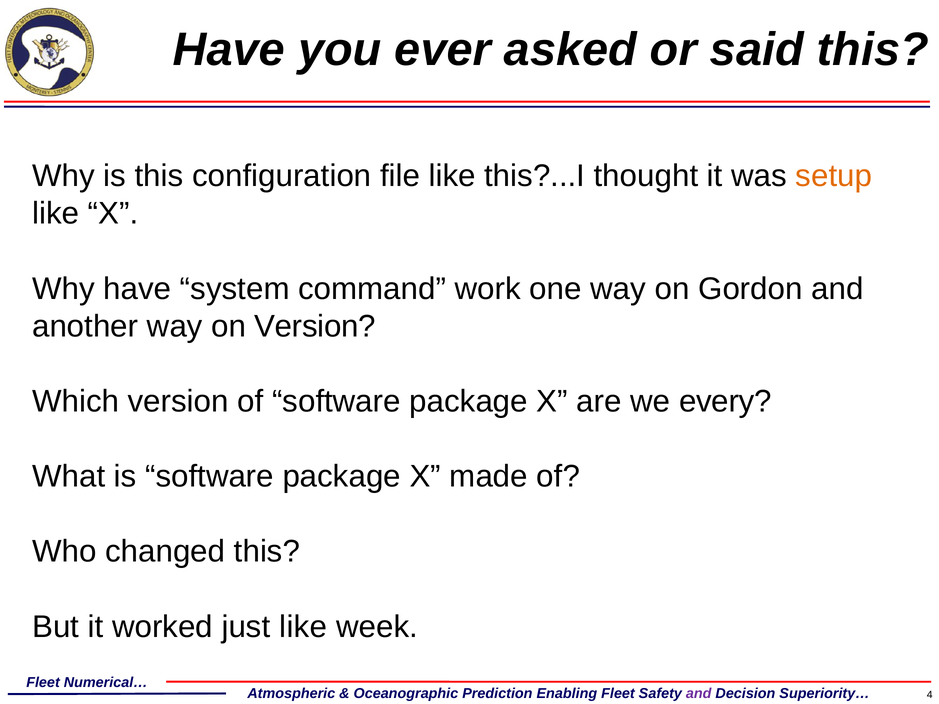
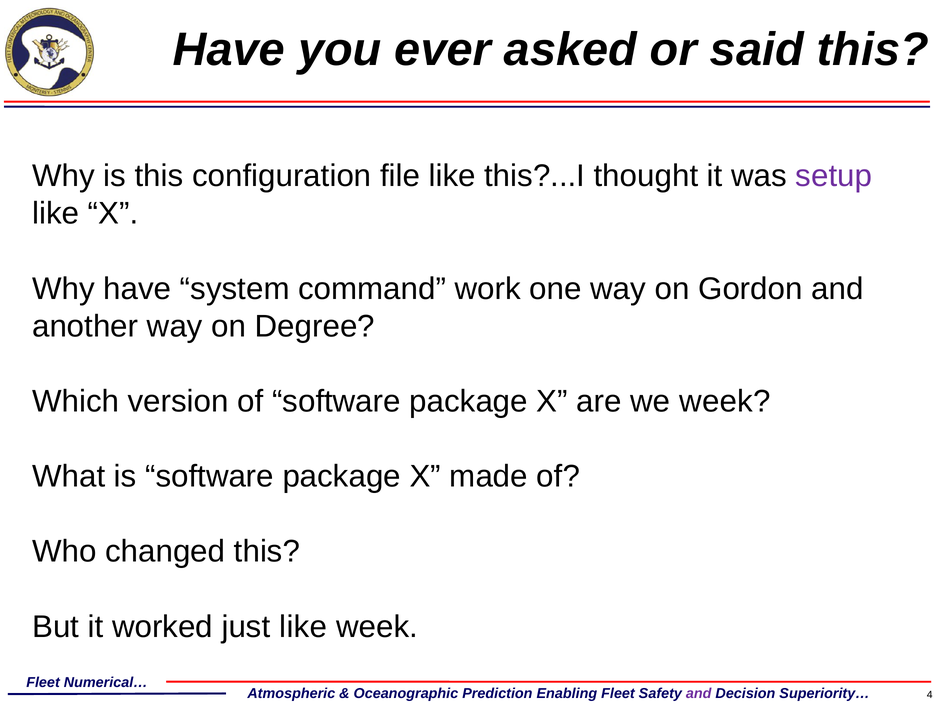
setup colour: orange -> purple
on Version: Version -> Degree
we every: every -> week
